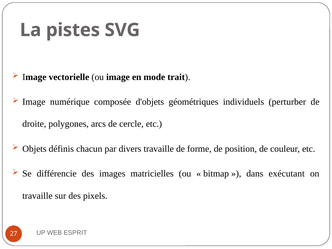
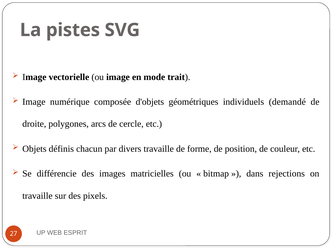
perturber: perturber -> demandé
exécutant: exécutant -> rejections
